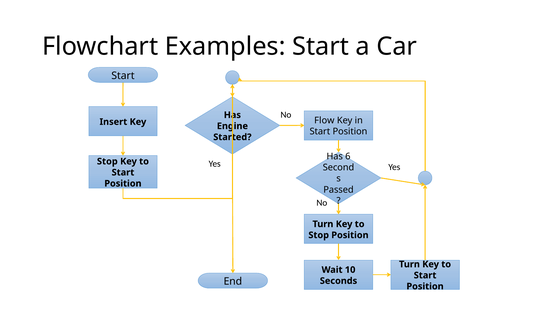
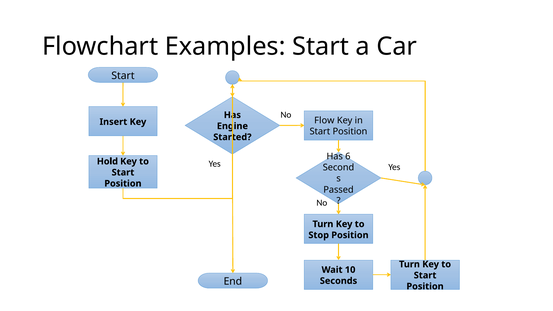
Stop at (107, 161): Stop -> Hold
